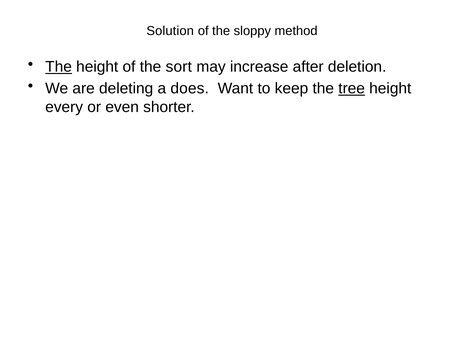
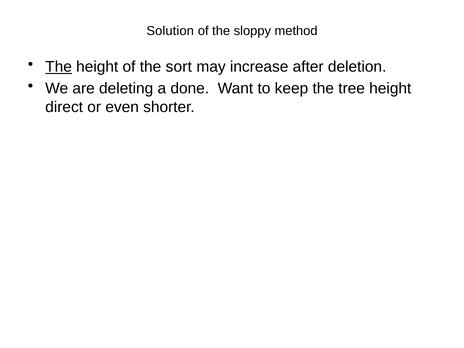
does: does -> done
tree underline: present -> none
every: every -> direct
